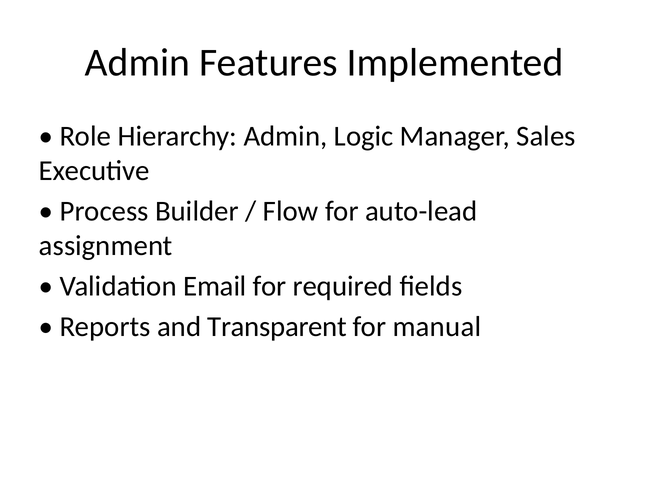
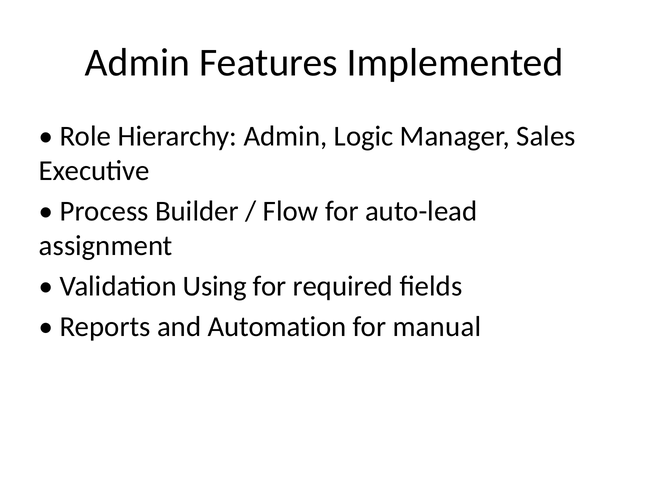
Email: Email -> Using
Transparent: Transparent -> Automation
